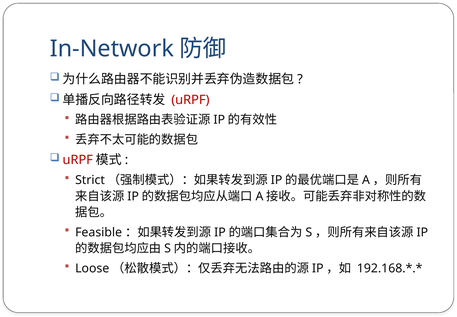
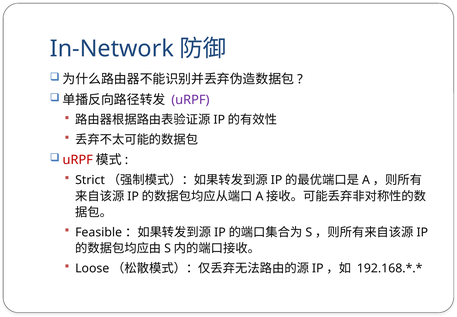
uRPF at (190, 100) colour: red -> purple
